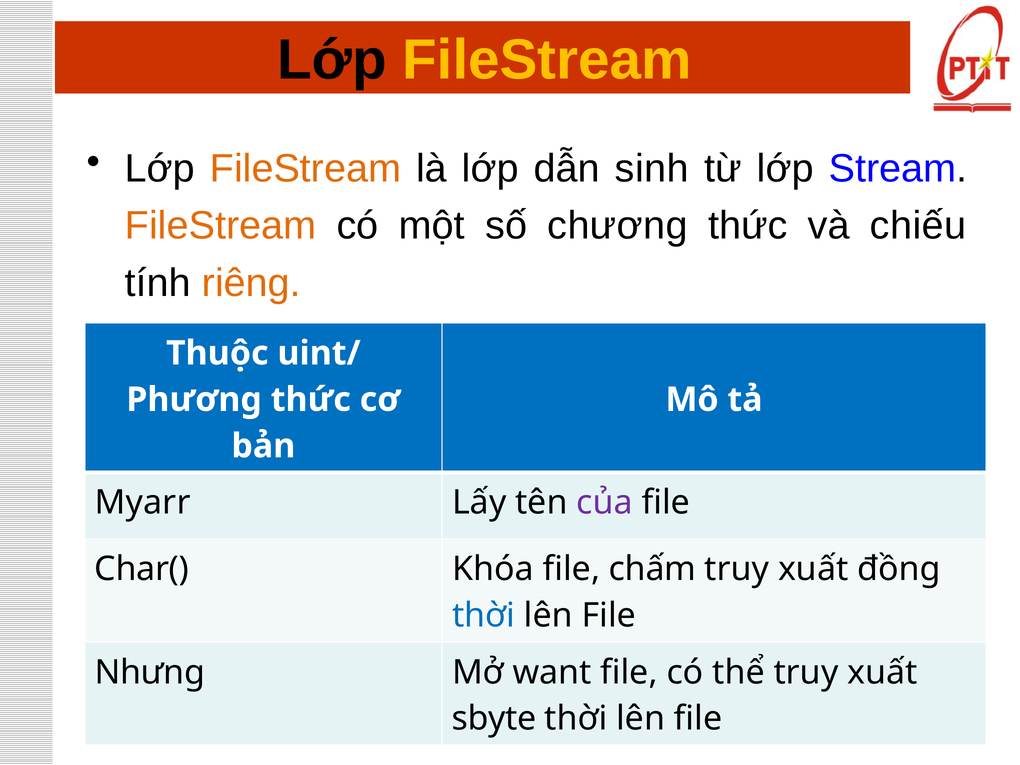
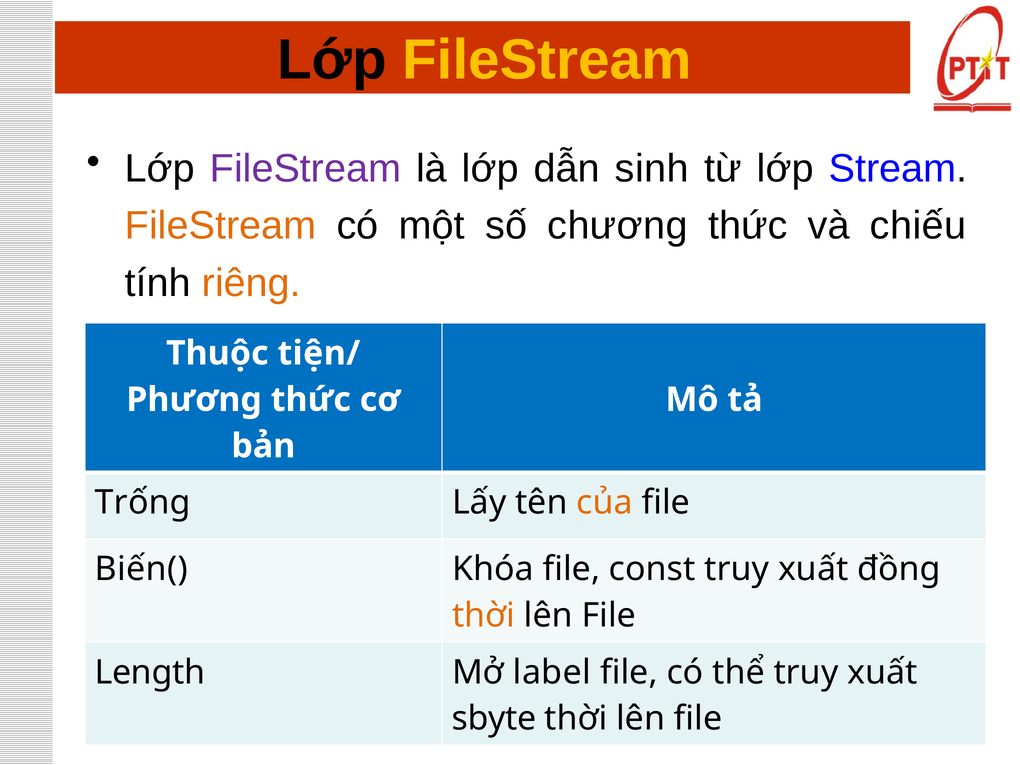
FileStream at (306, 169) colour: orange -> purple
uint/: uint/ -> tiện/
Myarr: Myarr -> Trống
của colour: purple -> orange
Char(: Char( -> Biến(
chấm: chấm -> const
thời at (484, 616) colour: blue -> orange
Nhưng: Nhưng -> Length
want: want -> label
